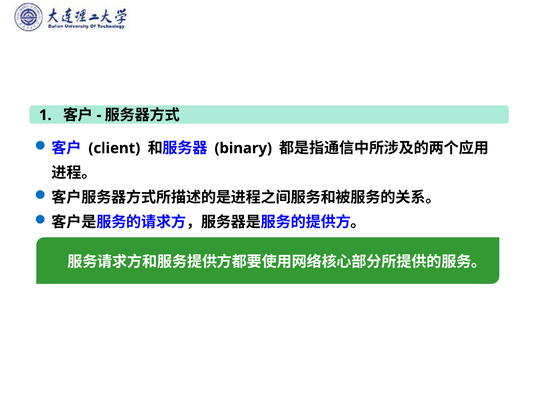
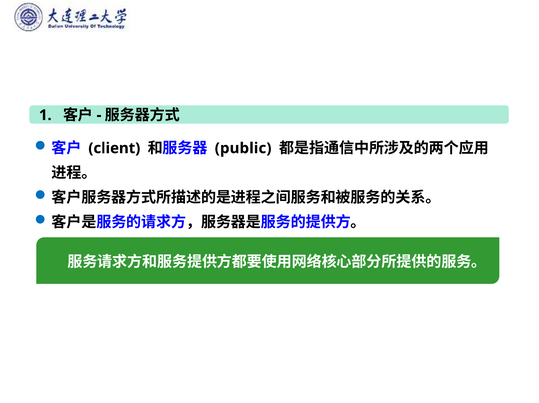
binary: binary -> public
